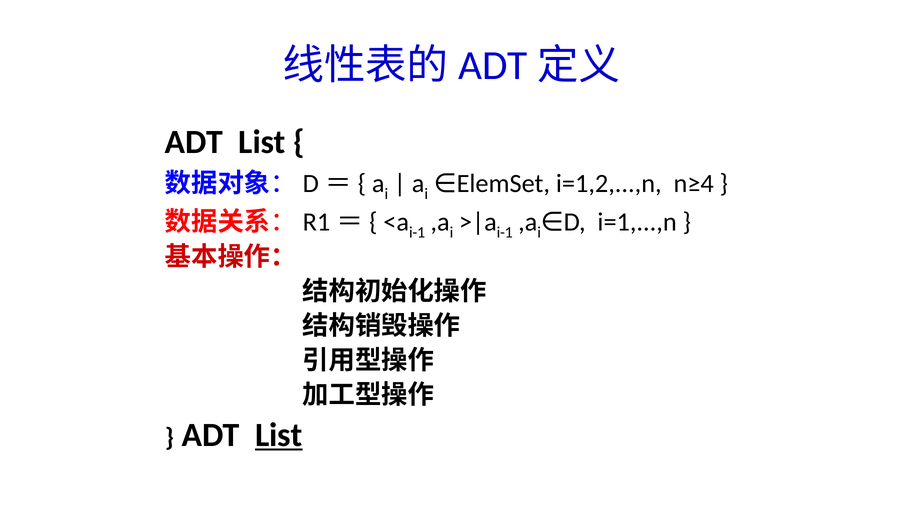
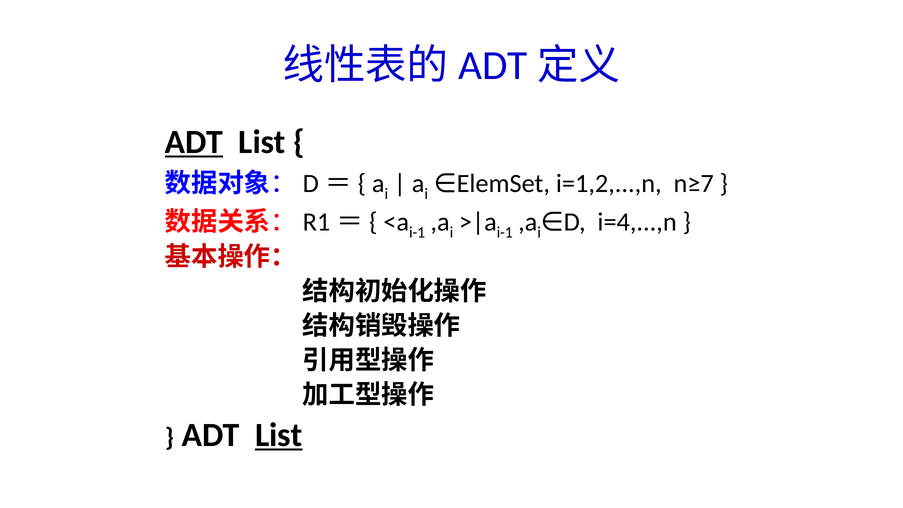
ADT at (194, 142) underline: none -> present
n≥4: n≥4 -> n≥7
i=1,...,n: i=1,...,n -> i=4,...,n
